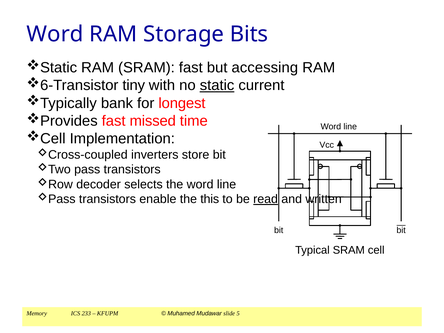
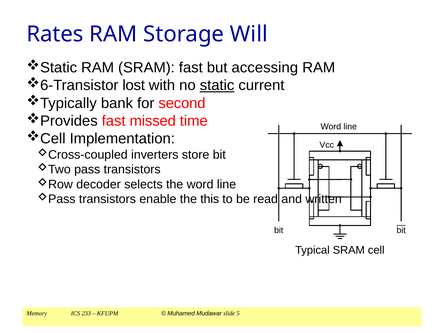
Word at (55, 34): Word -> Rates
Bits: Bits -> Will
tiny: tiny -> lost
longest: longest -> second
read underline: present -> none
